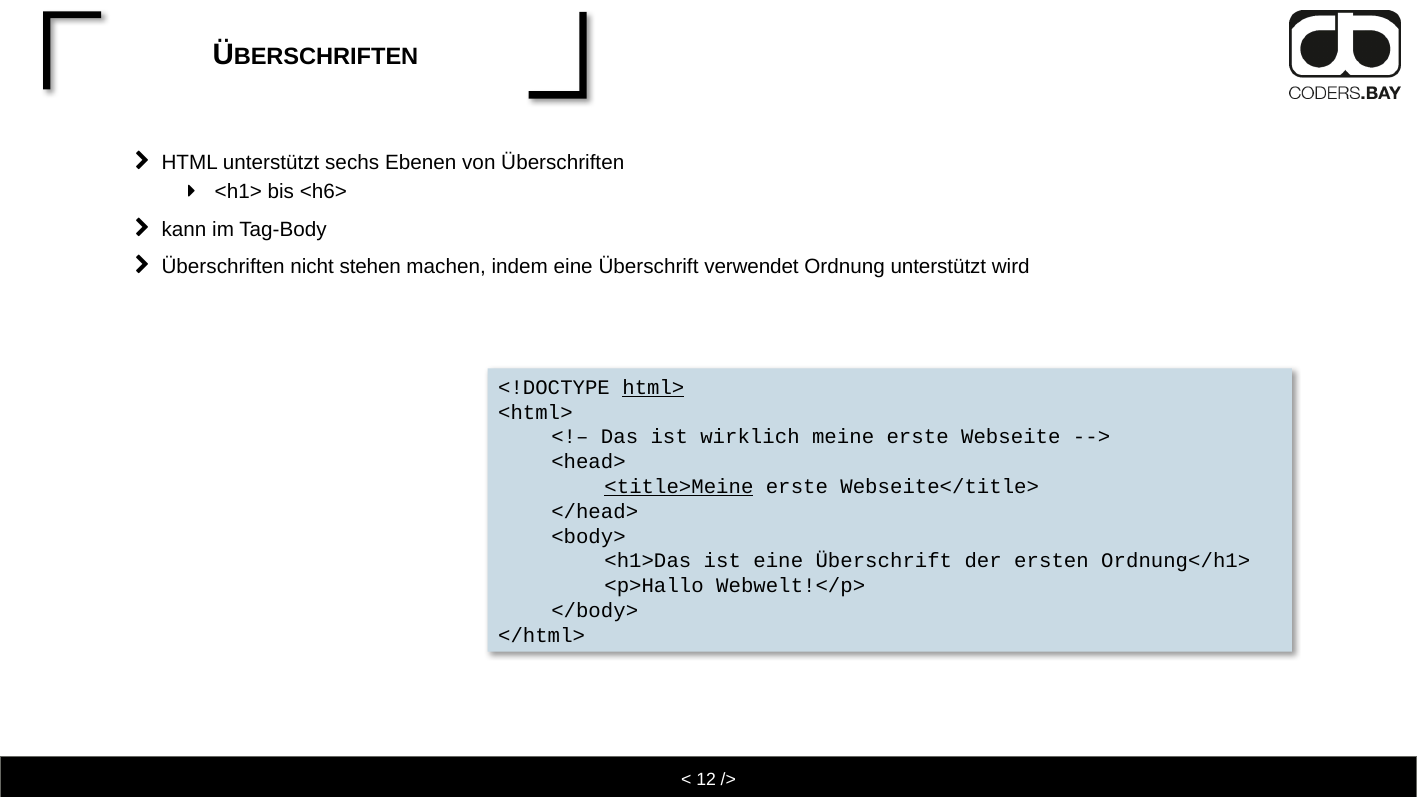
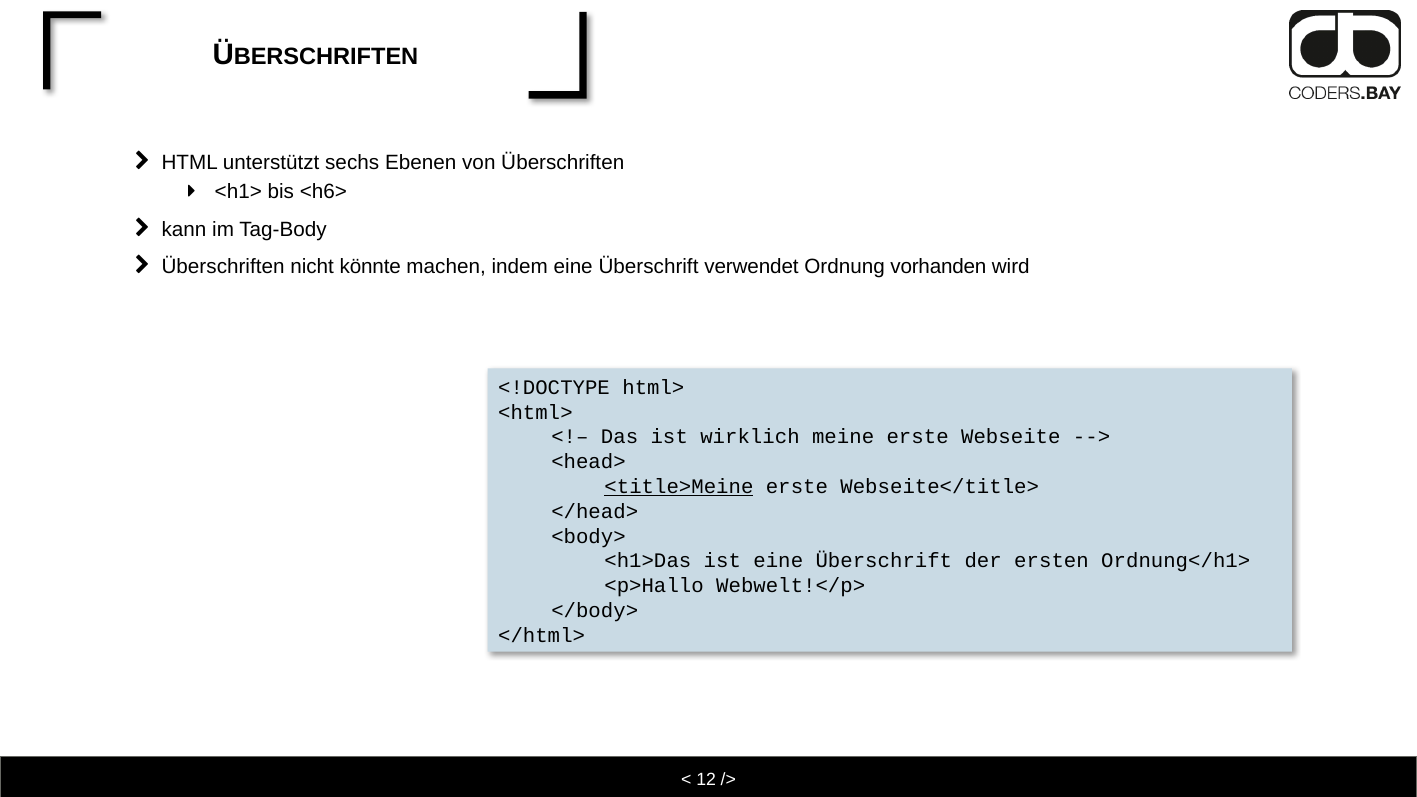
stehen: stehen -> könnte
Ordnung unterstützt: unterstützt -> vorhanden
html> underline: present -> none
